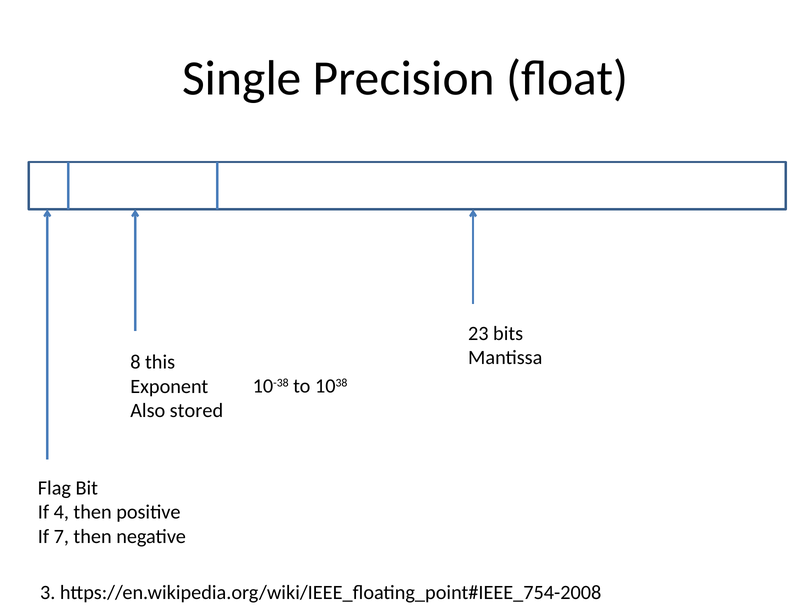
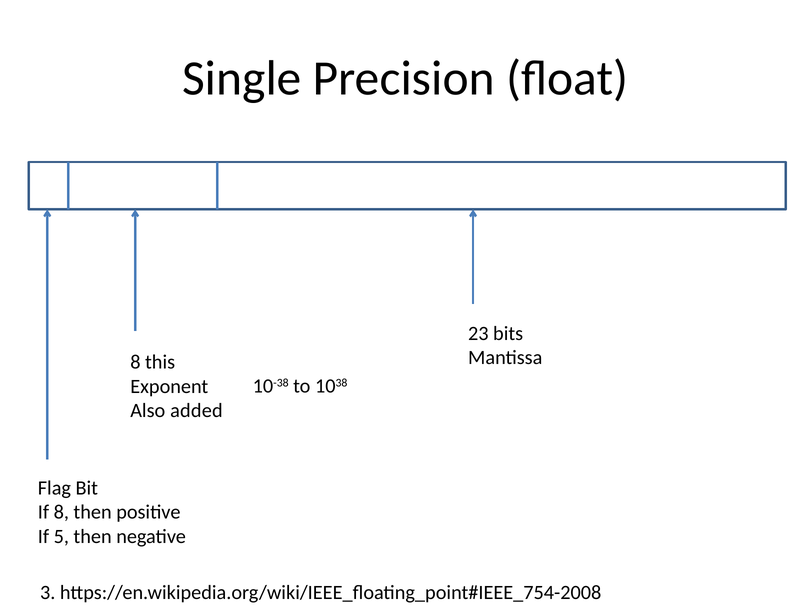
stored: stored -> added
If 4: 4 -> 8
7: 7 -> 5
